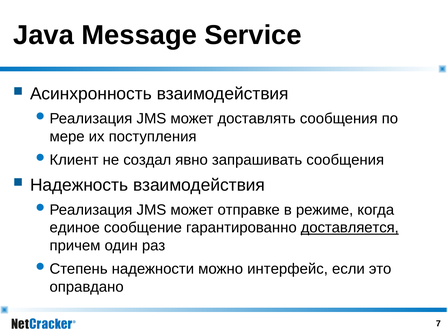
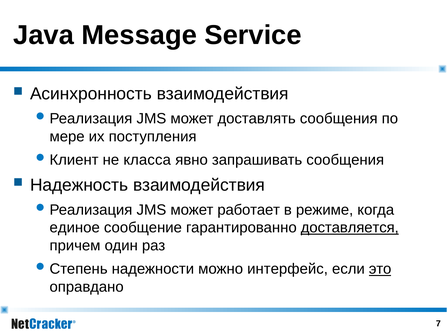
создал: создал -> класса
отправке: отправке -> работает
это underline: none -> present
